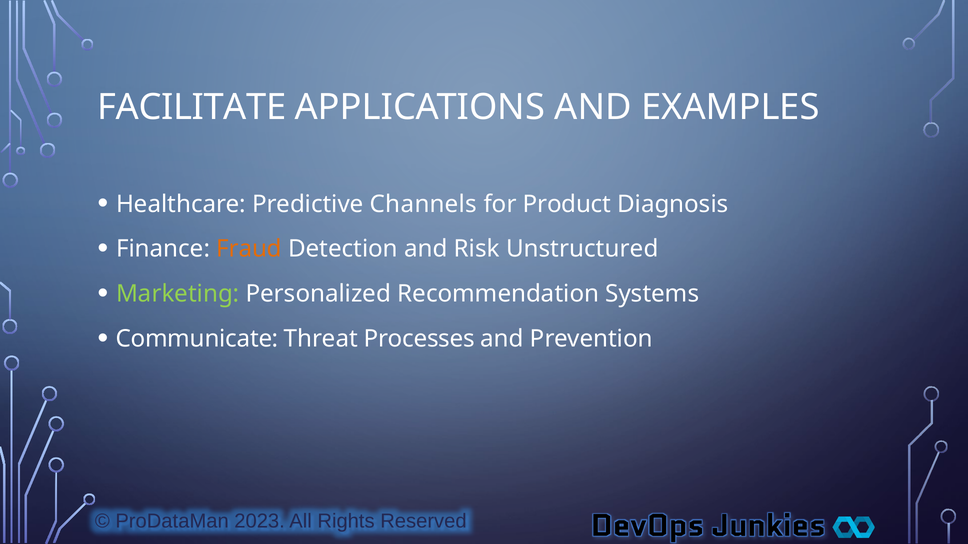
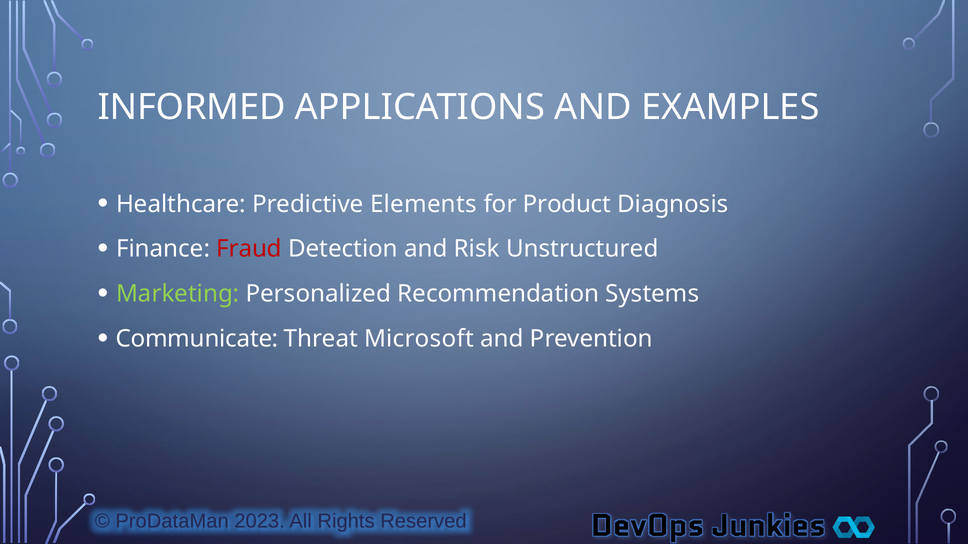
FACILITATE: FACILITATE -> INFORMED
Channels: Channels -> Elements
Fraud colour: orange -> red
Processes: Processes -> Microsoft
